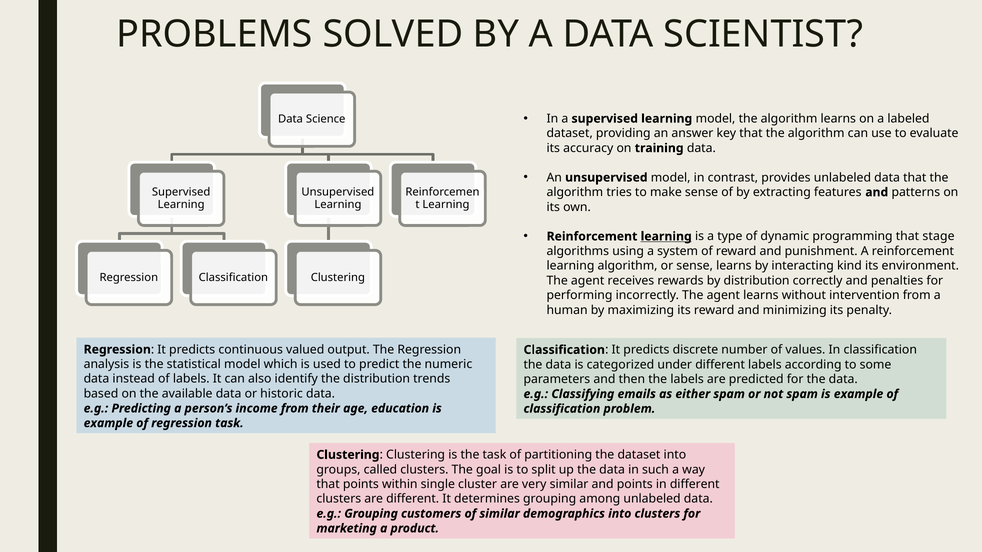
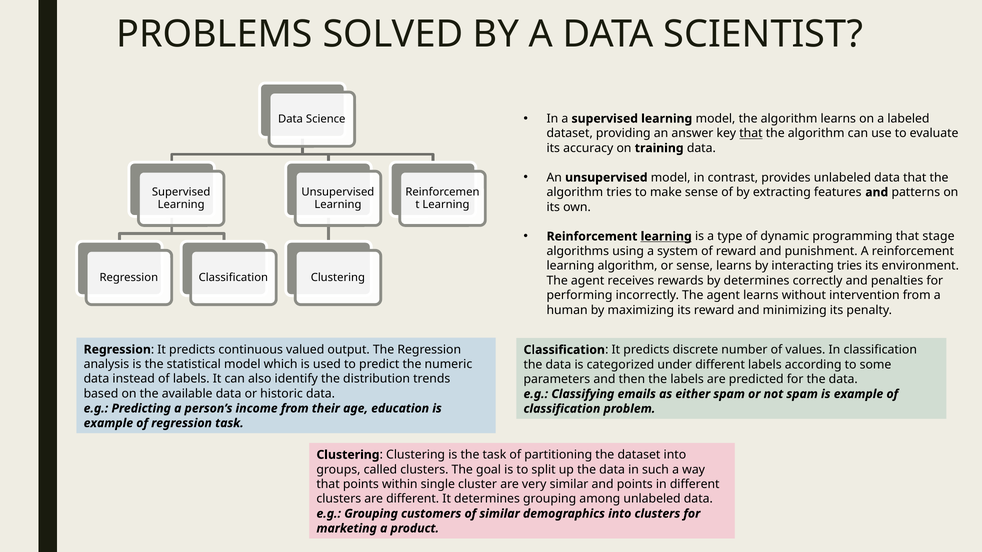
that at (751, 133) underline: none -> present
interacting kind: kind -> tries
by distribution: distribution -> determines
